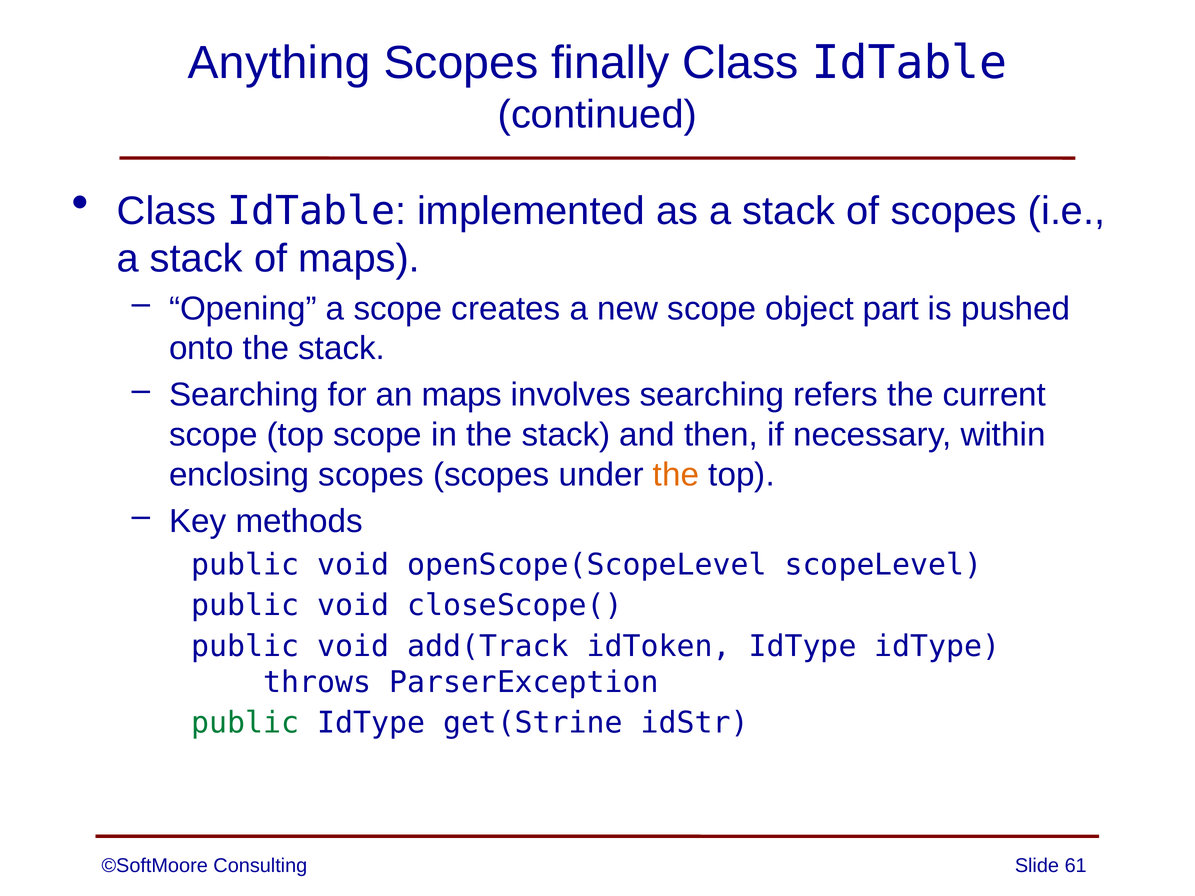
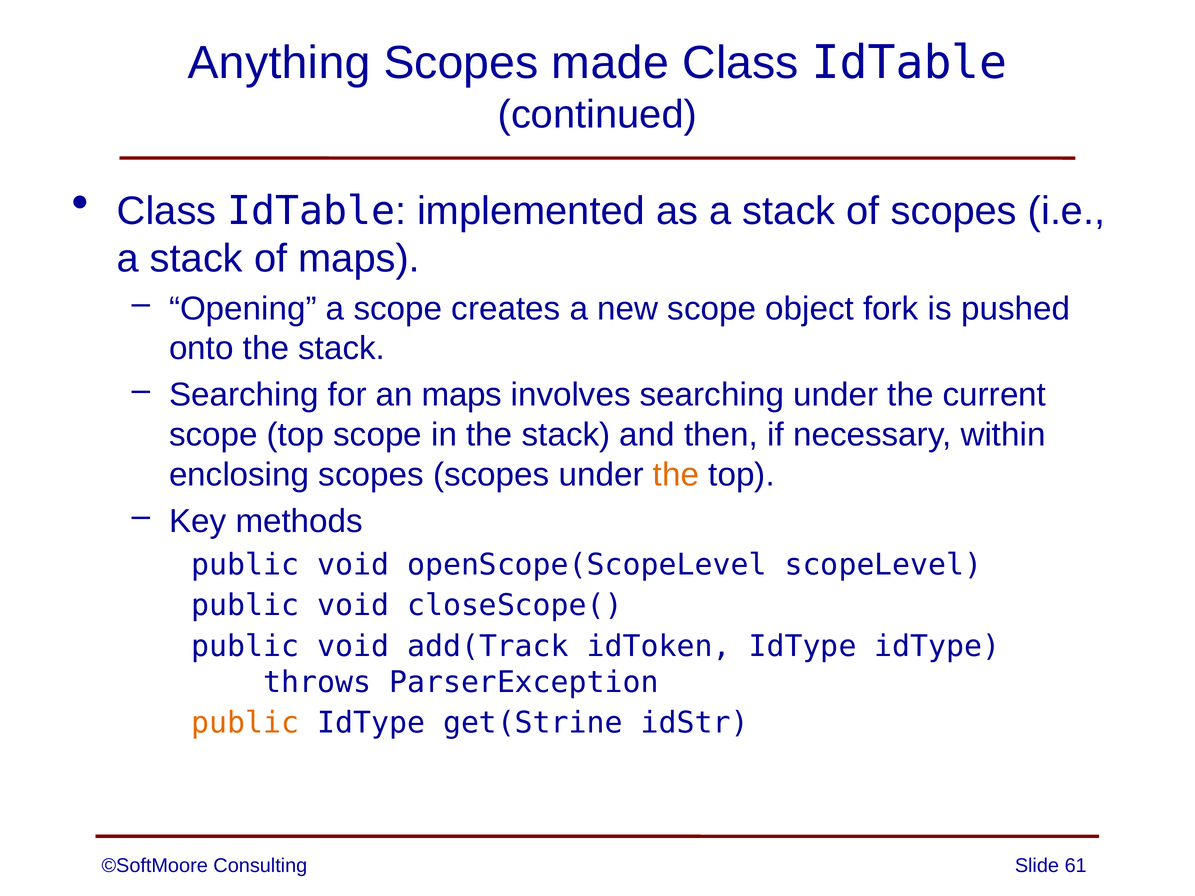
finally: finally -> made
part: part -> fork
searching refers: refers -> under
public at (245, 723) colour: green -> orange
